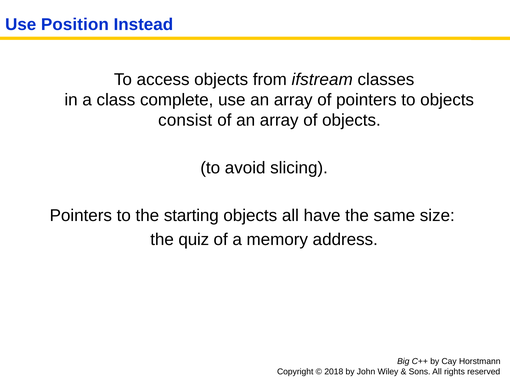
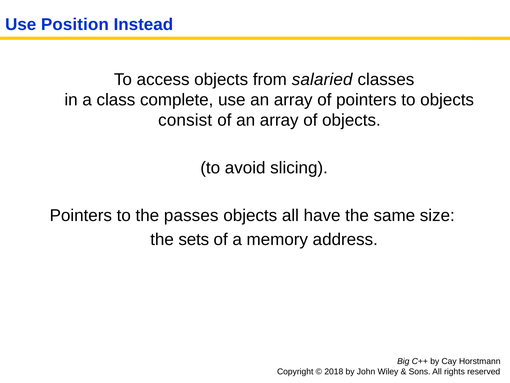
ifstream: ifstream -> salaried
starting: starting -> passes
quiz: quiz -> sets
